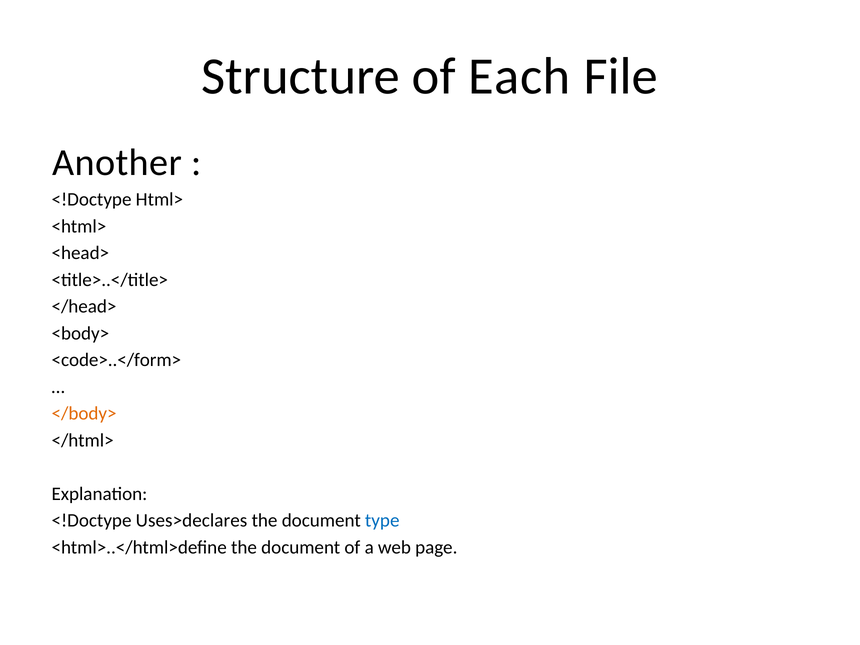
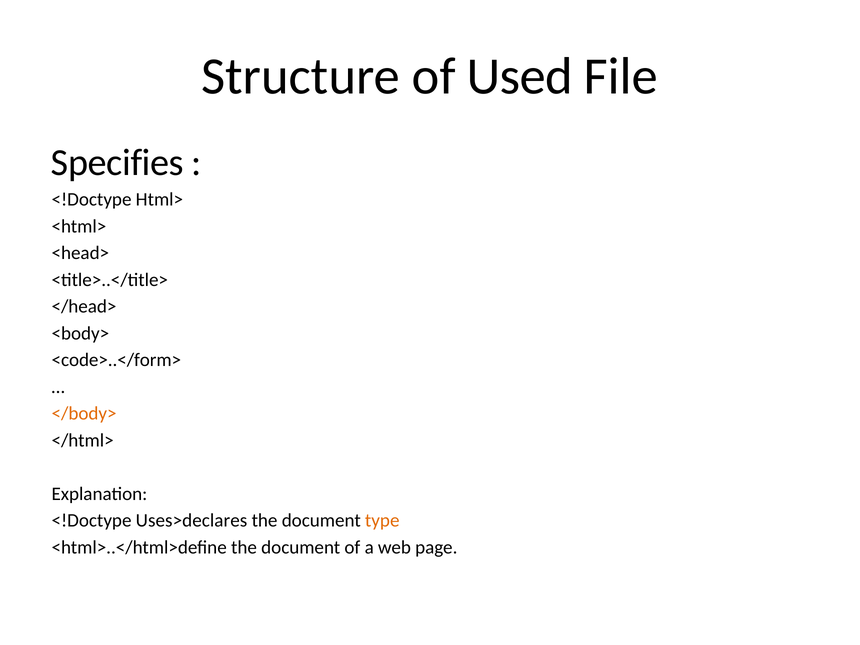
Each: Each -> Used
Another: Another -> Specifies
type colour: blue -> orange
